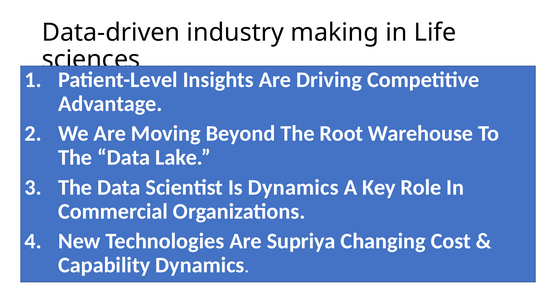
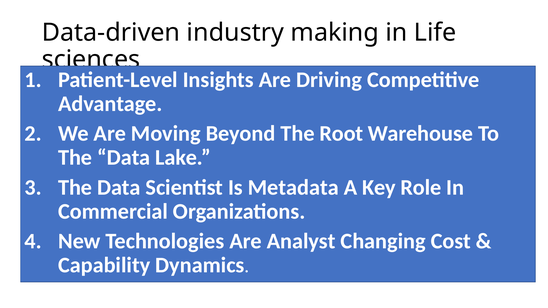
Is Dynamics: Dynamics -> Metadata
Supriya: Supriya -> Analyst
